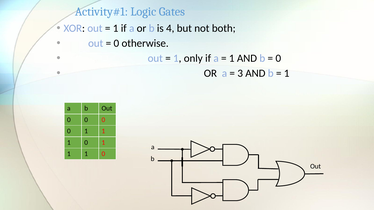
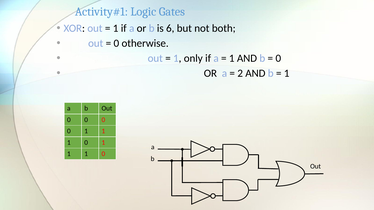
4: 4 -> 6
3: 3 -> 2
